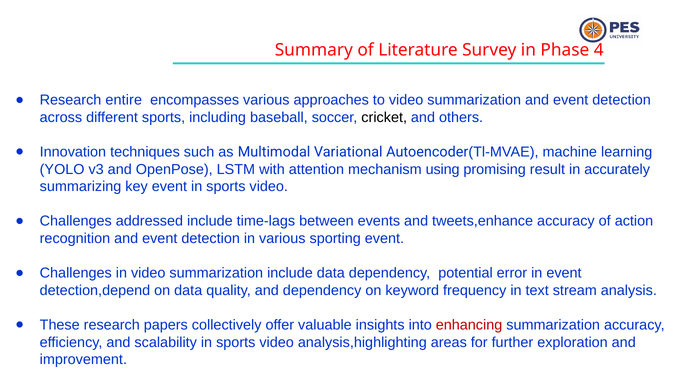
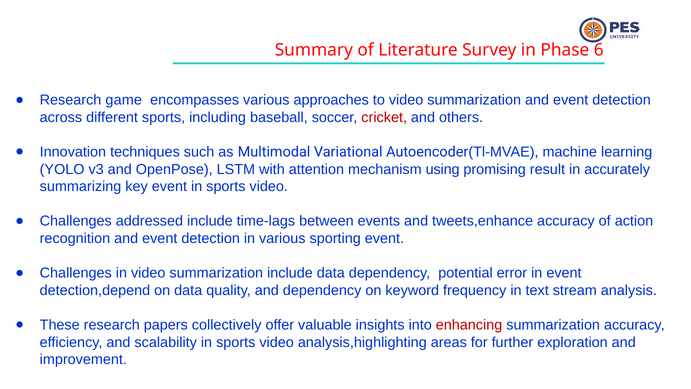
4: 4 -> 6
entire: entire -> game
cricket colour: black -> red
